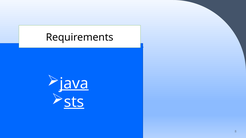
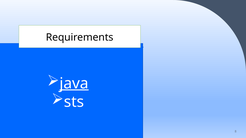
sts underline: present -> none
